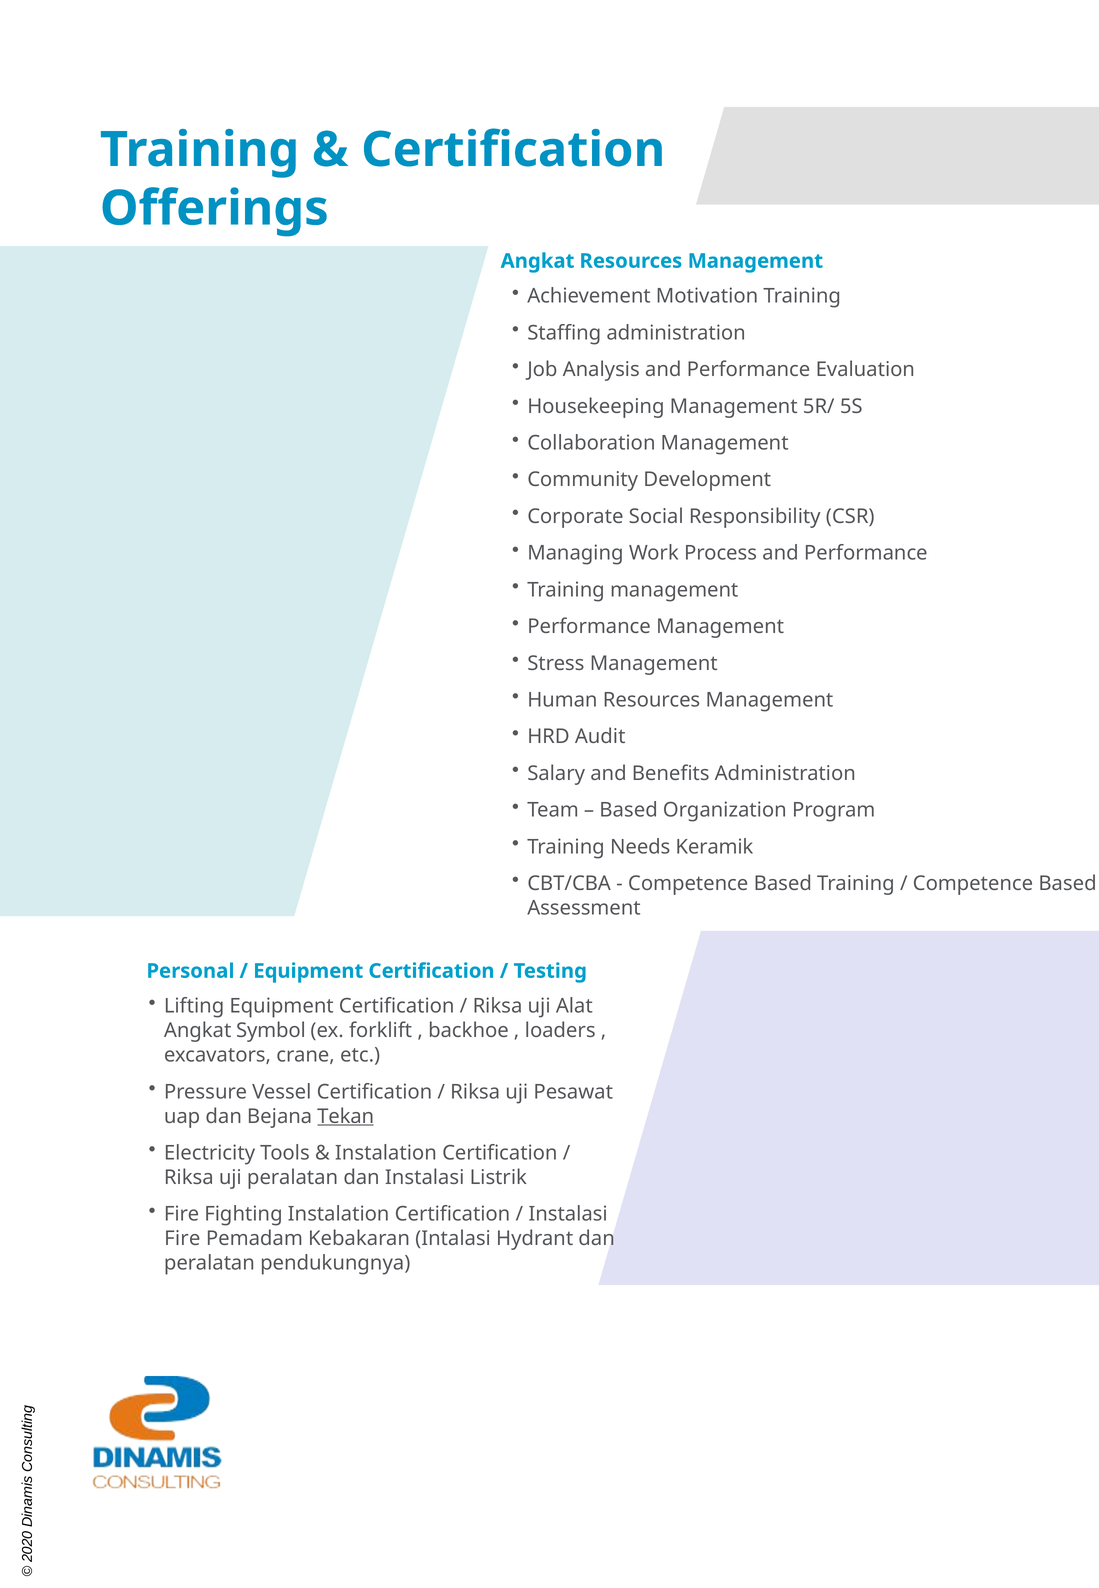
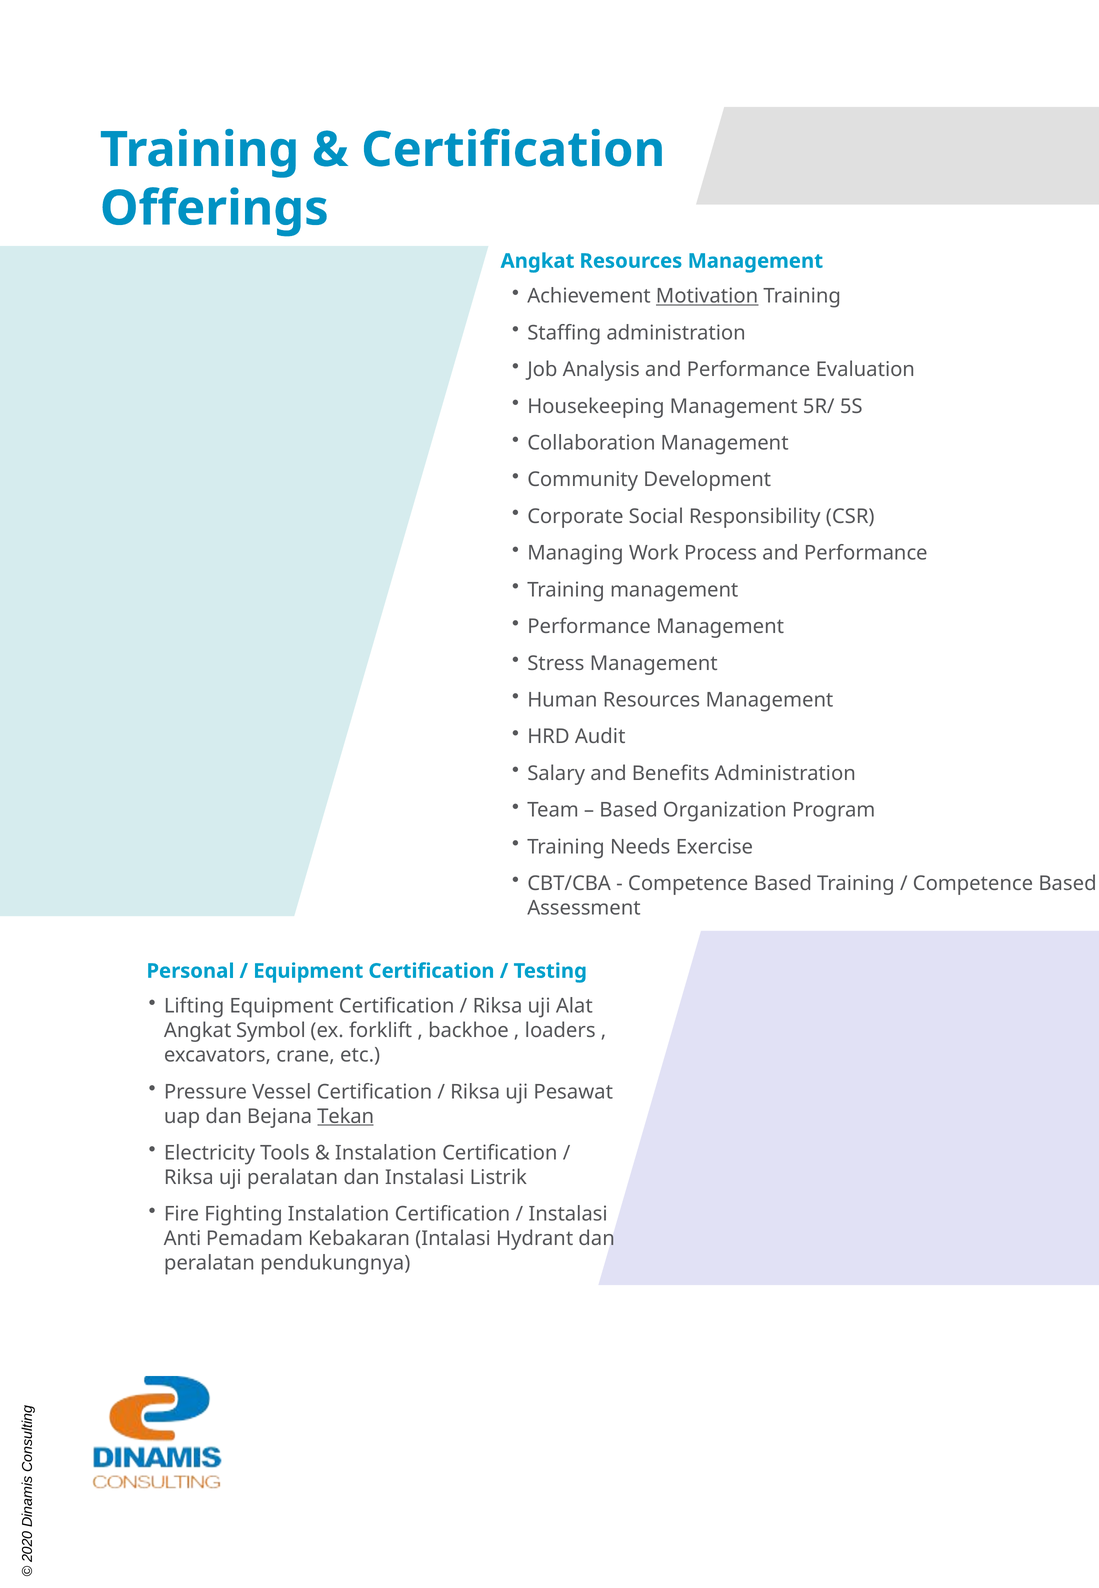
Motivation underline: none -> present
Keramik: Keramik -> Exercise
Fire at (182, 1238): Fire -> Anti
